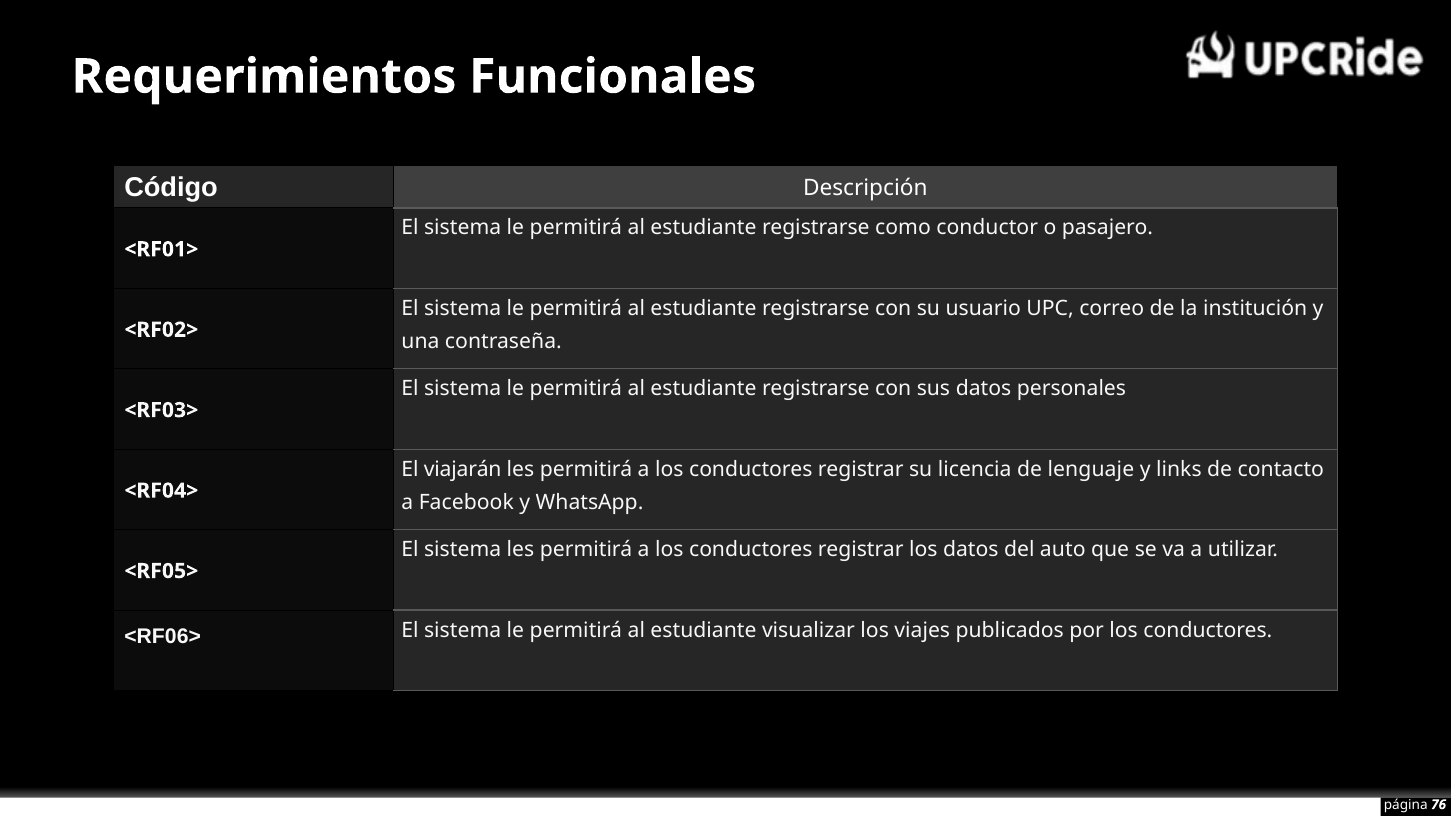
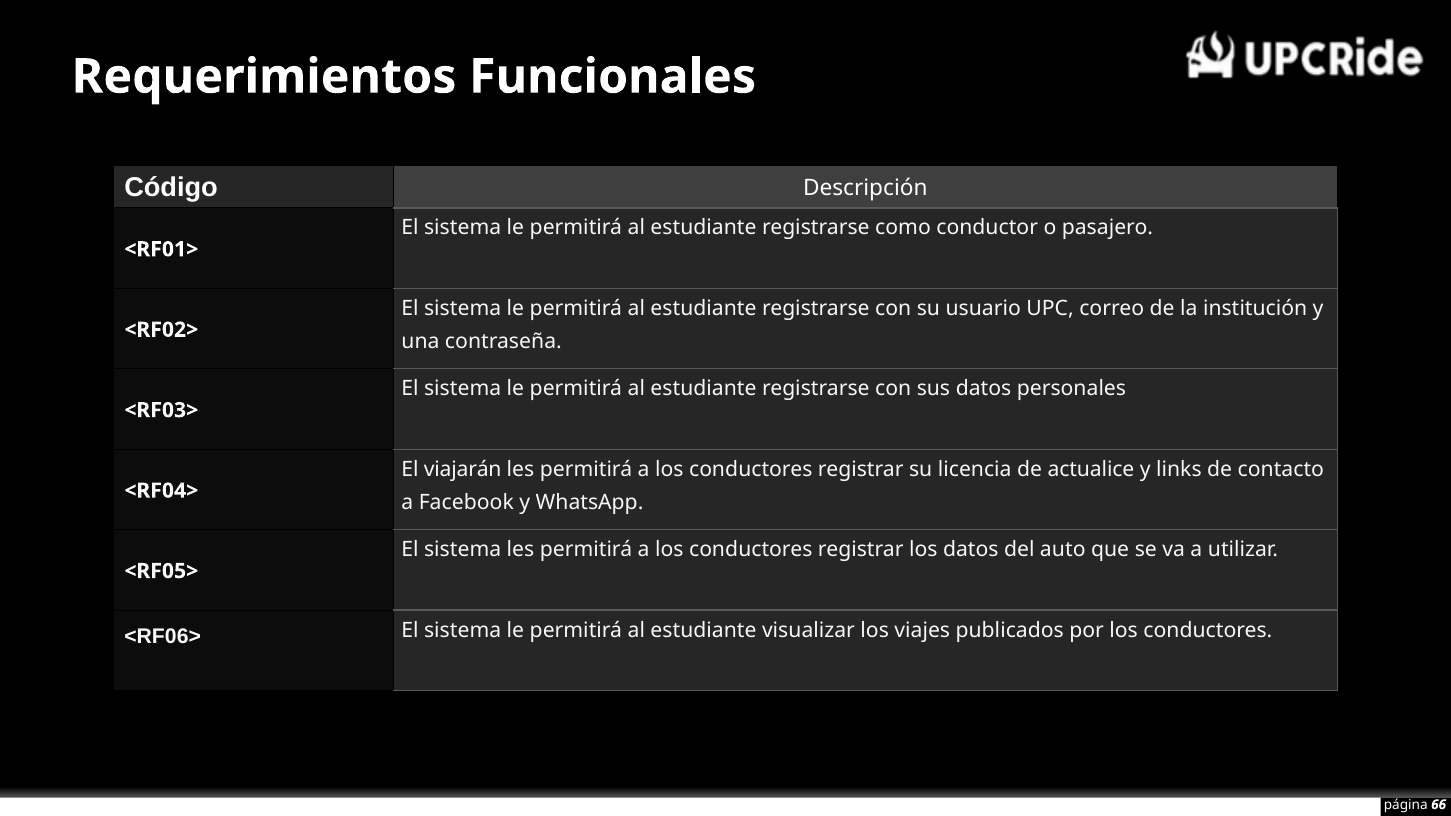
lenguaje: lenguaje -> actualice
76: 76 -> 66
